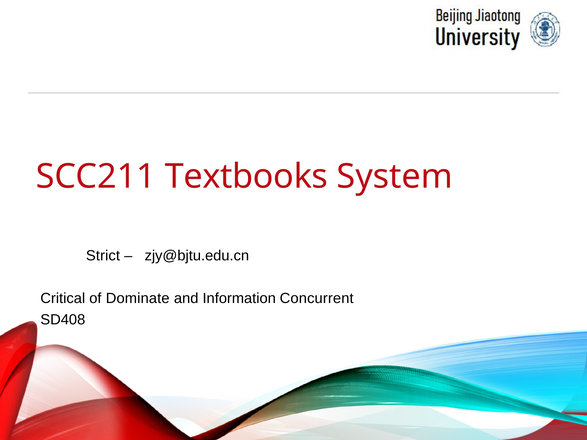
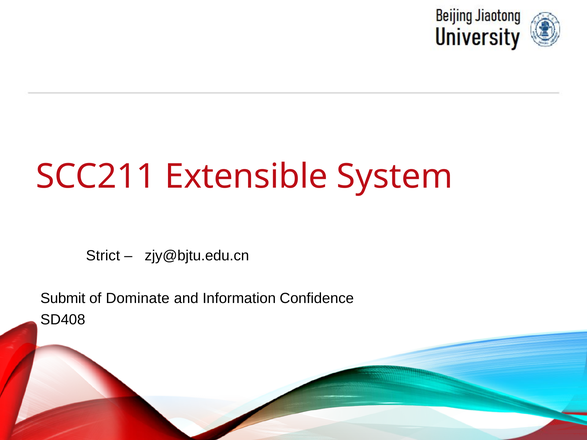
Textbooks: Textbooks -> Extensible
Critical: Critical -> Submit
Concurrent: Concurrent -> Confidence
